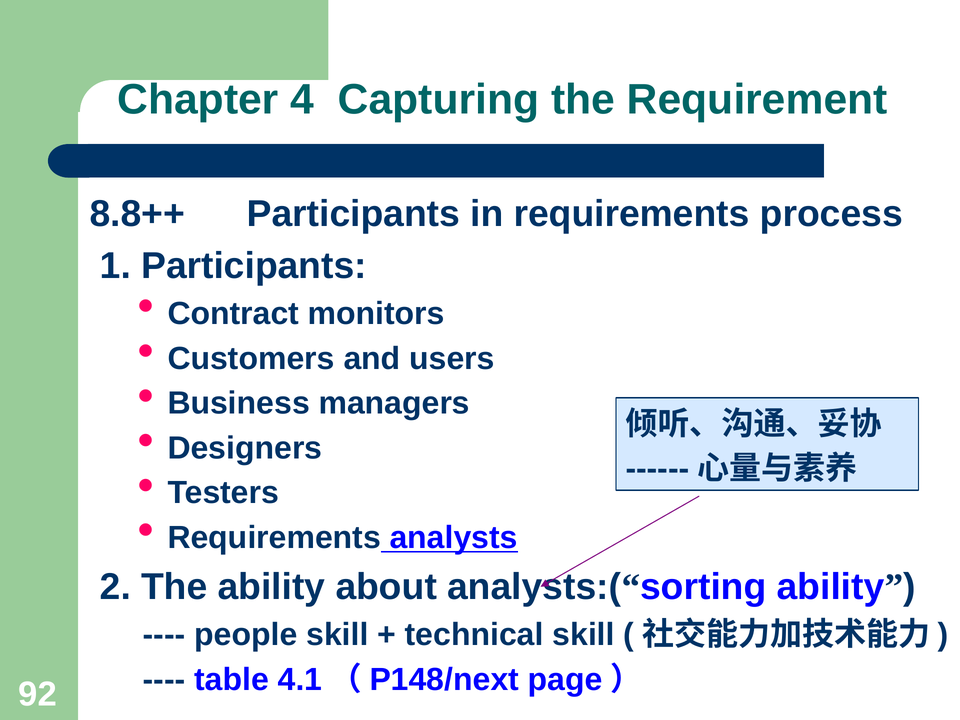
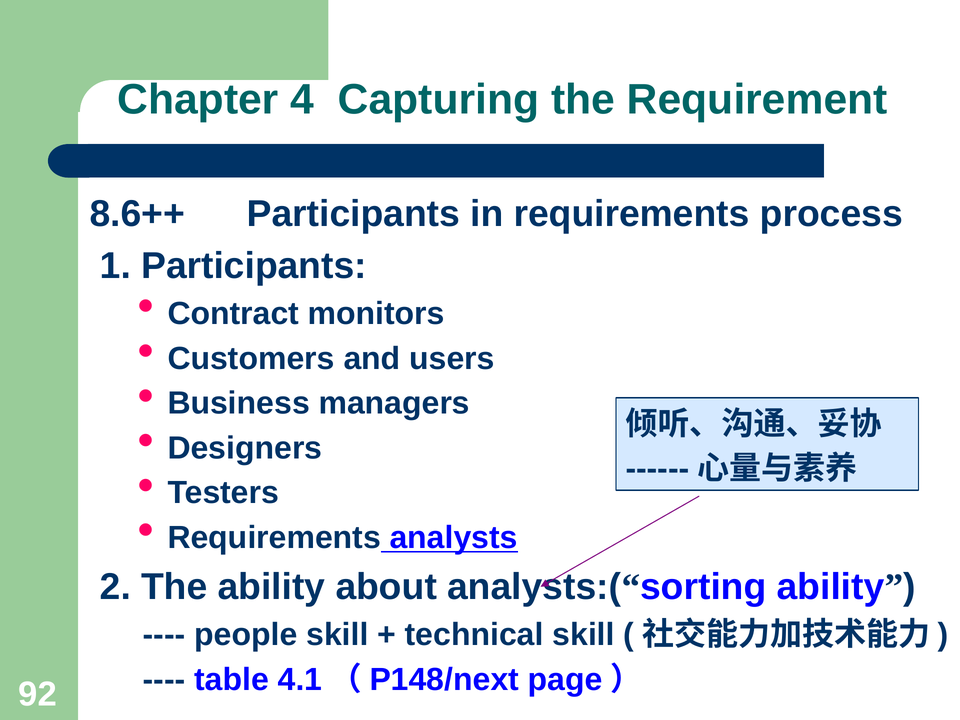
8.8++: 8.8++ -> 8.6++
